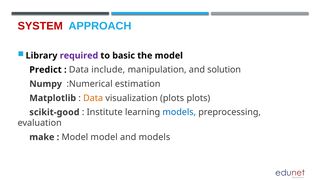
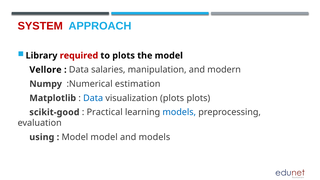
required colour: purple -> red
to basic: basic -> plots
Predict: Predict -> Vellore
include: include -> salaries
solution: solution -> modern
Data at (93, 98) colour: orange -> blue
Institute: Institute -> Practical
make: make -> using
